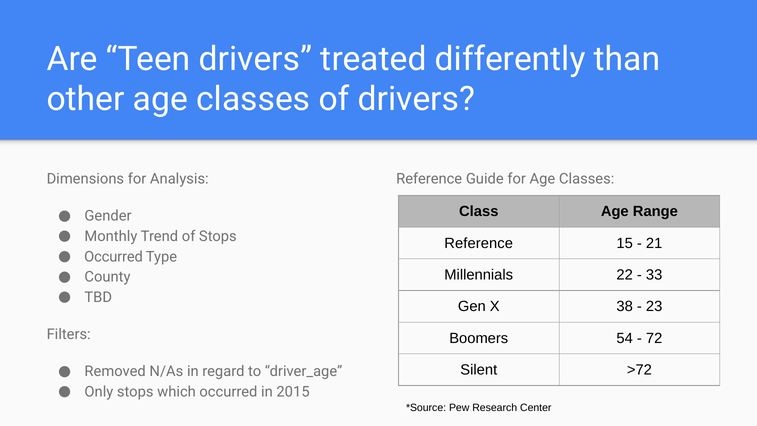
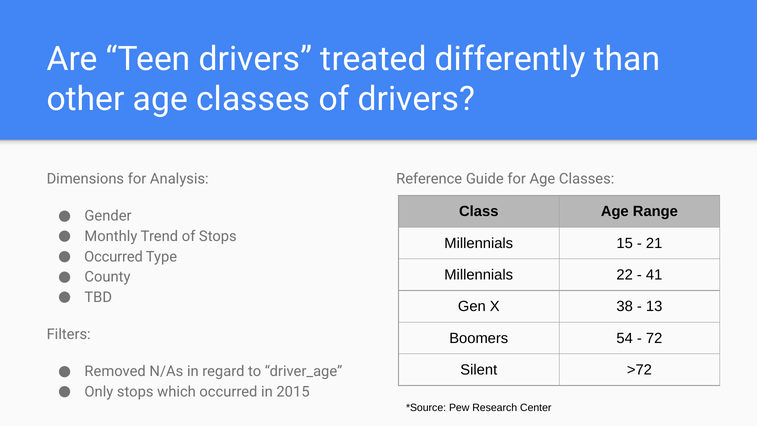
Reference at (479, 243): Reference -> Millennials
33: 33 -> 41
23: 23 -> 13
